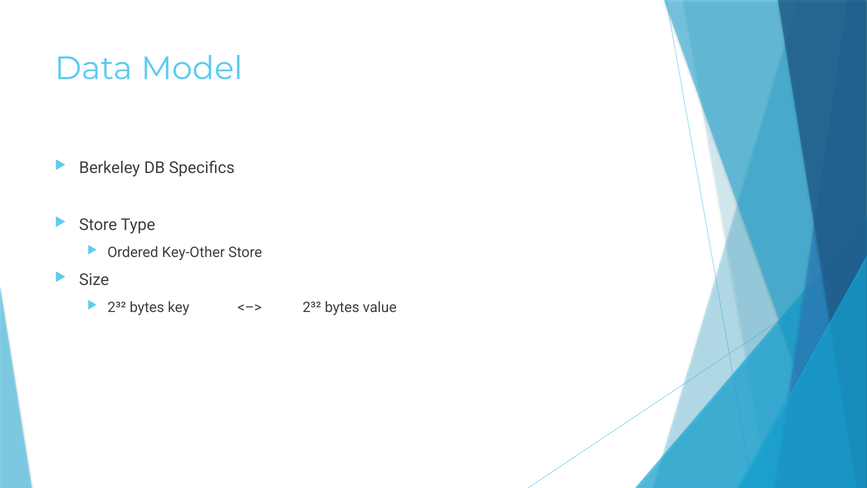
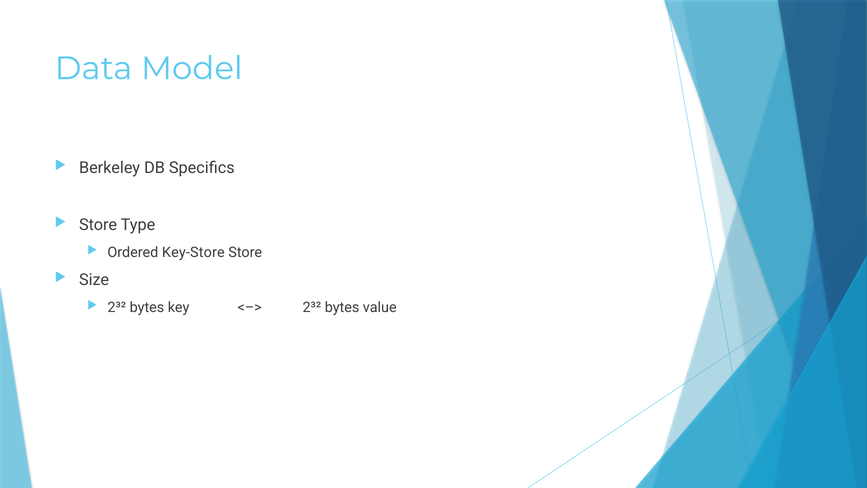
Key-Other: Key-Other -> Key-Store
